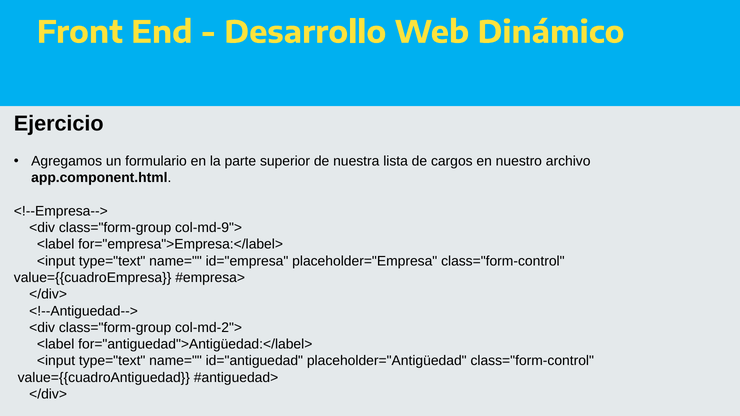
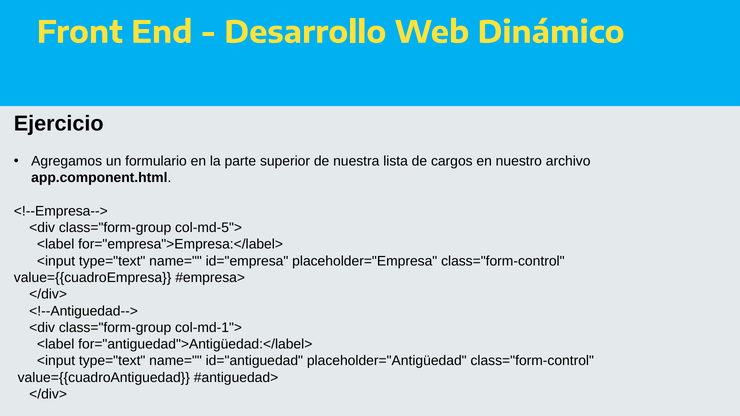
col-md-9">: col-md-9"> -> col-md-5">
col-md-2">: col-md-2"> -> col-md-1">
